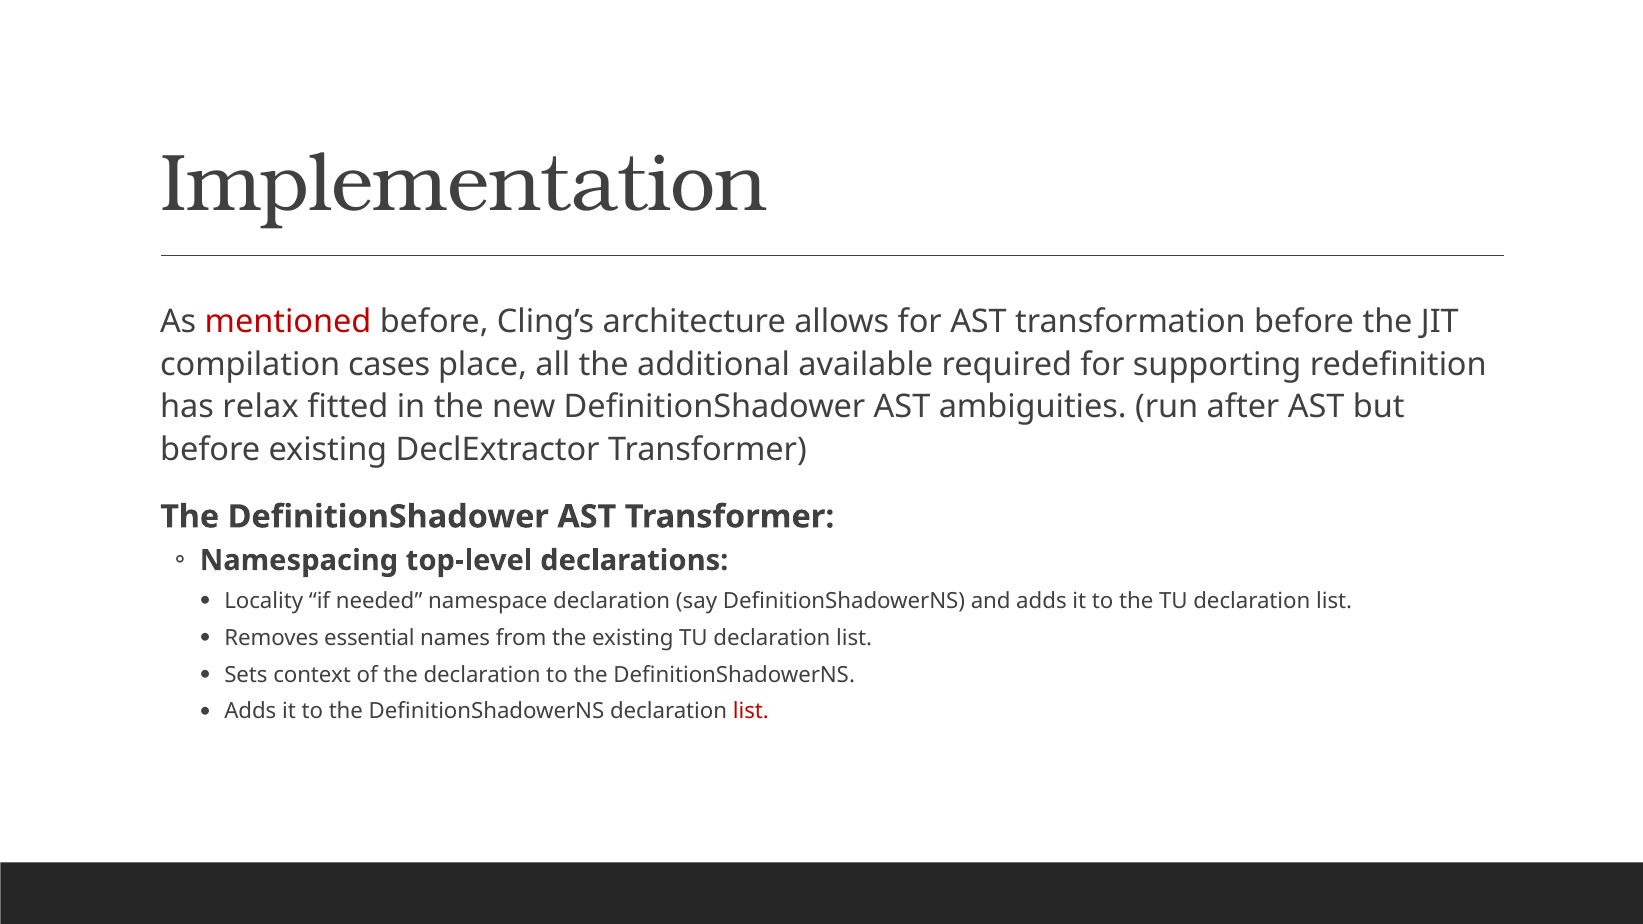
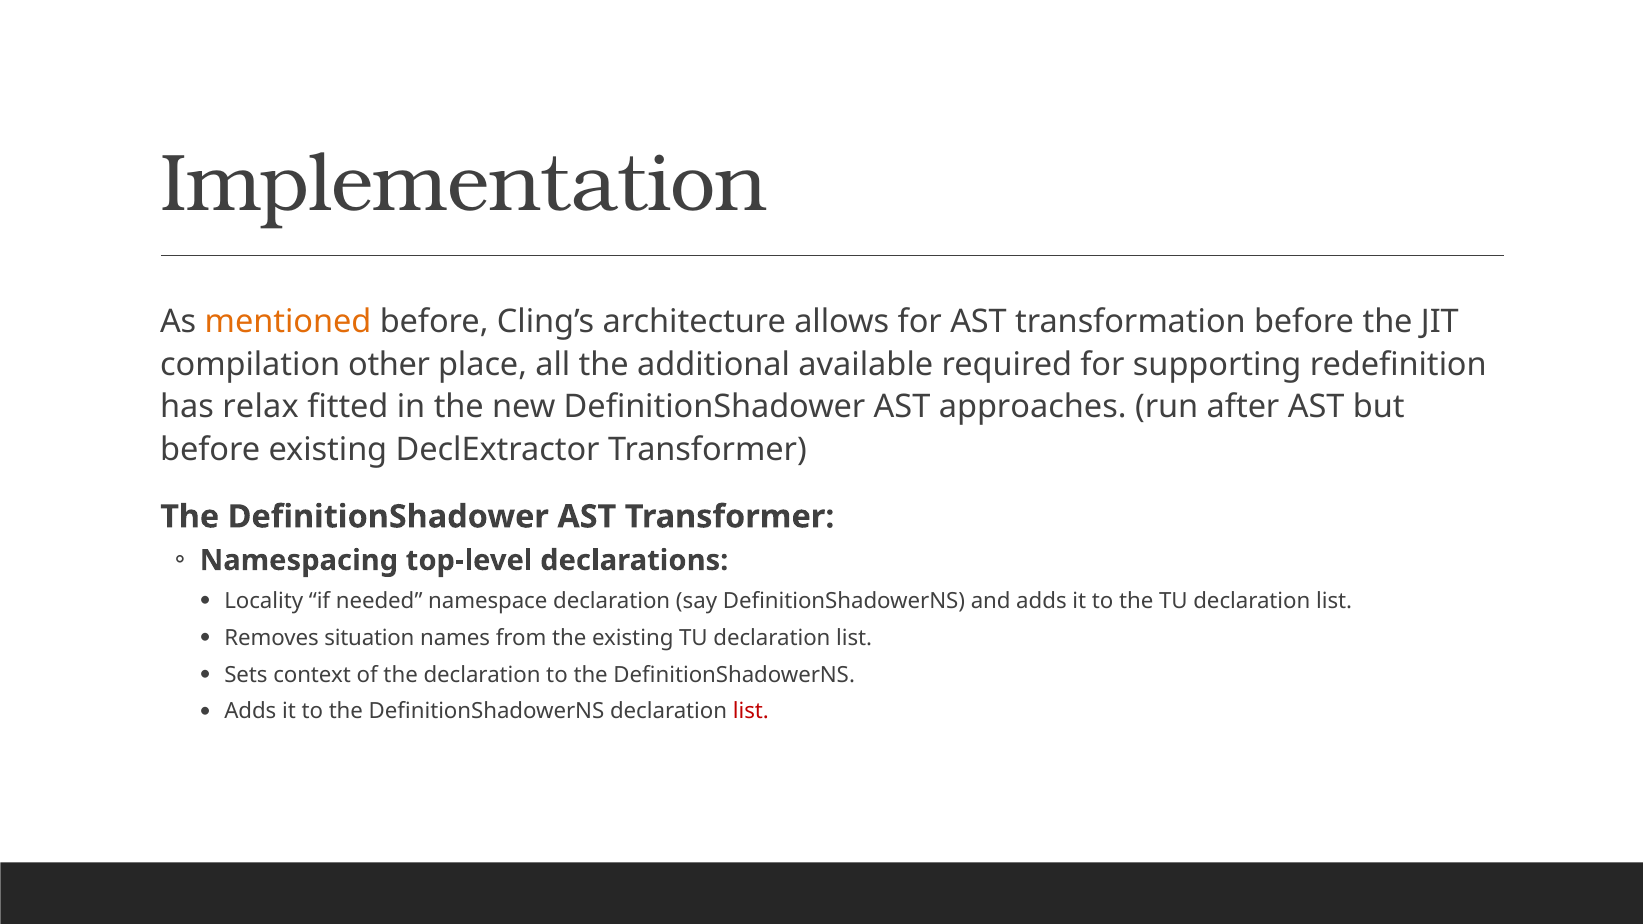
mentioned colour: red -> orange
cases: cases -> other
ambiguities: ambiguities -> approaches
essential: essential -> situation
